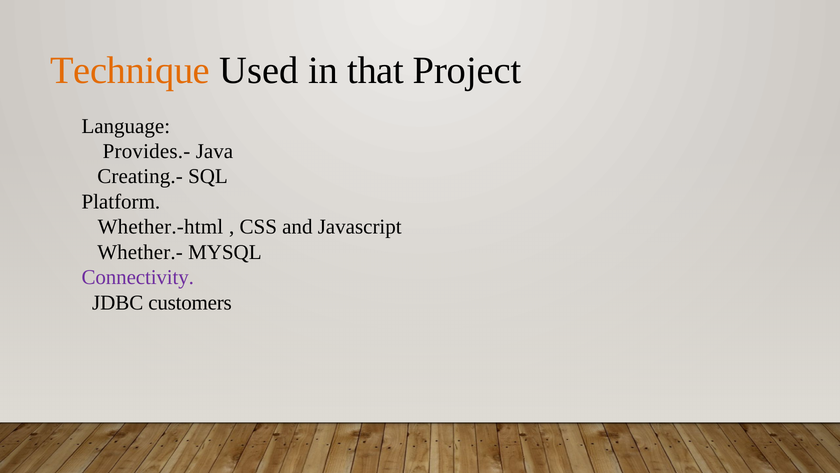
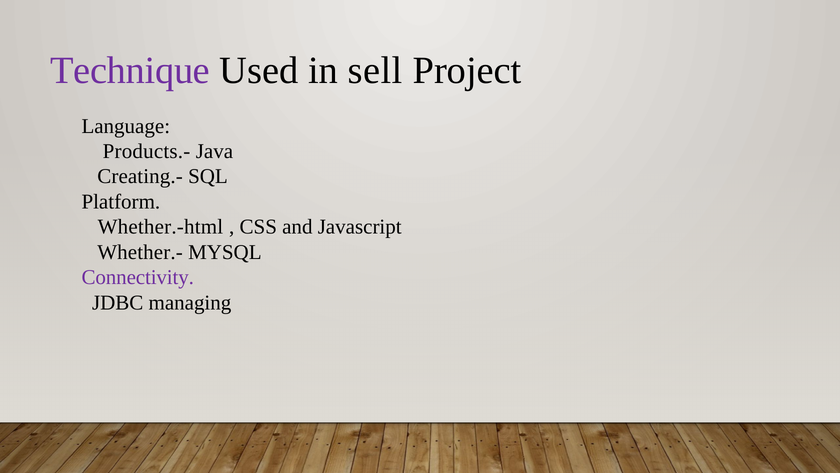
Technique colour: orange -> purple
that: that -> sell
Provides.-: Provides.- -> Products.-
customers: customers -> managing
